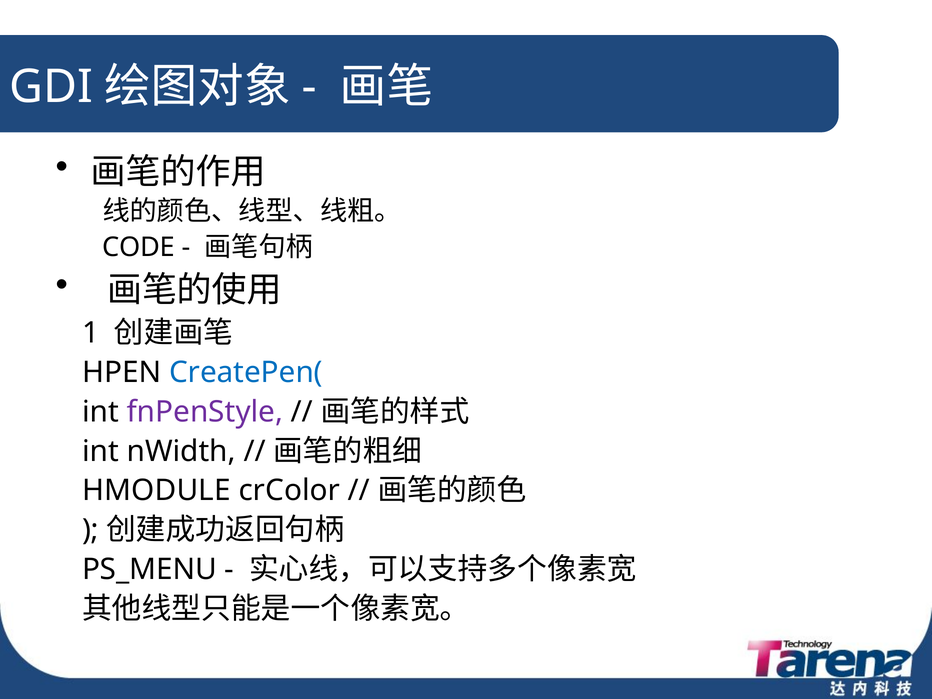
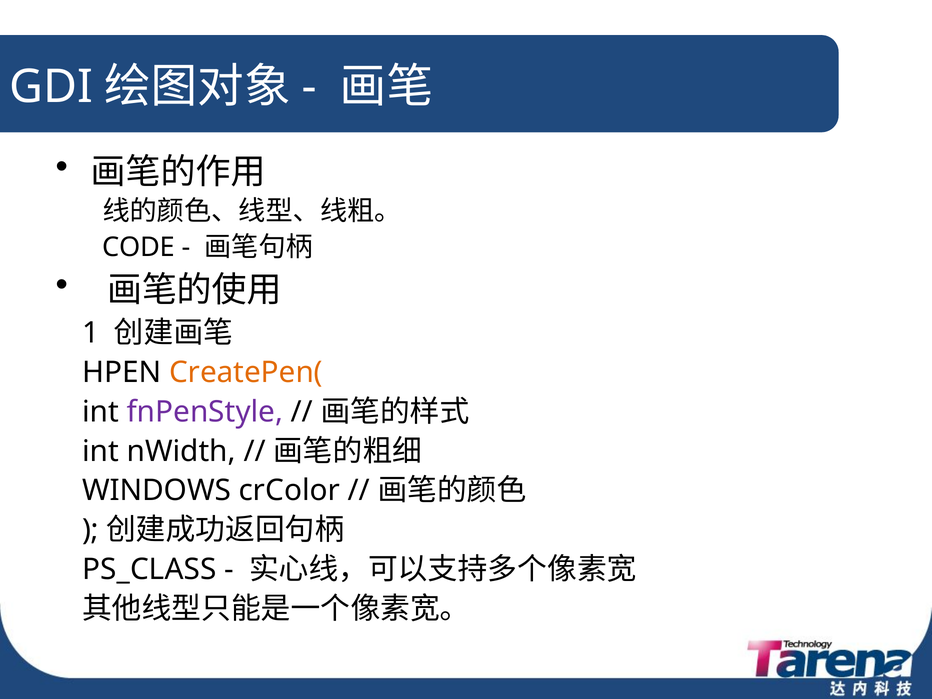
CreatePen( colour: blue -> orange
HMODULE: HMODULE -> WINDOWS
PS_MENU: PS_MENU -> PS_CLASS
